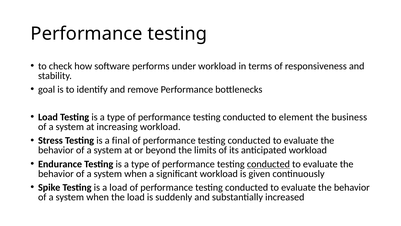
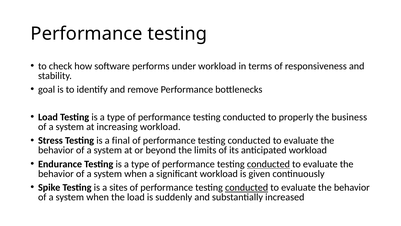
element: element -> properly
a load: load -> sites
conducted at (247, 187) underline: none -> present
